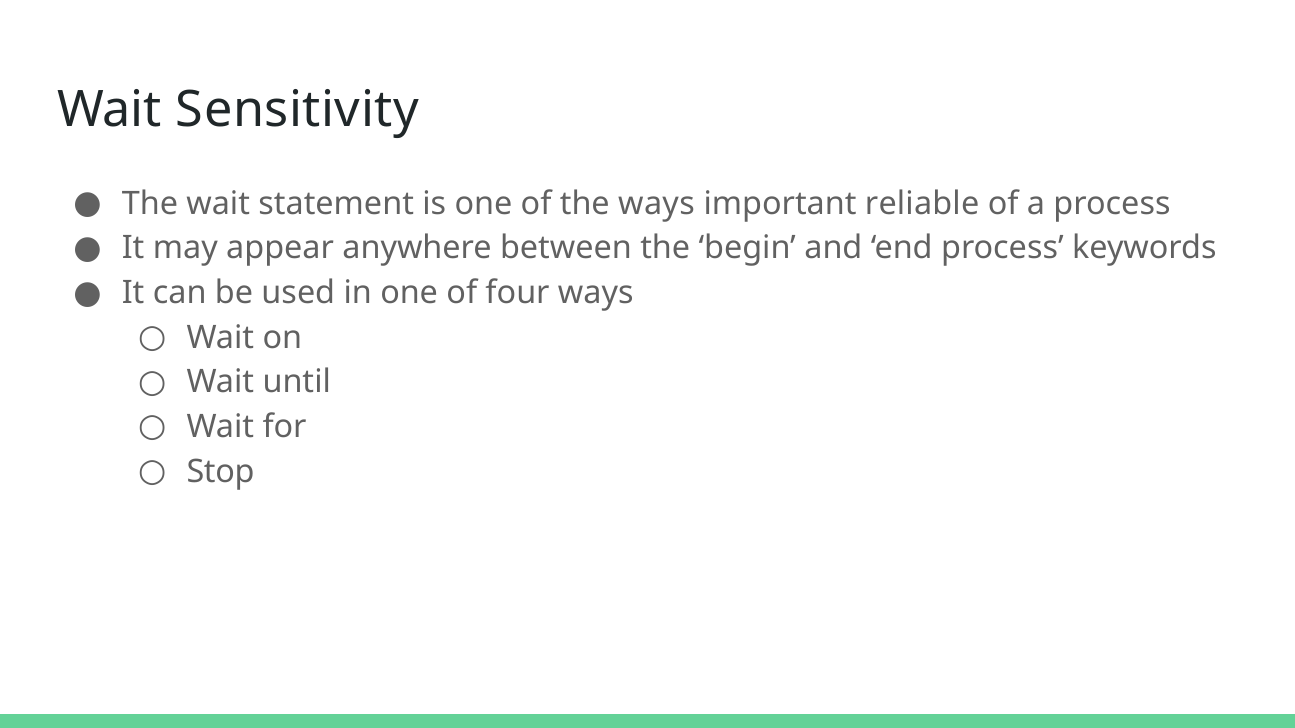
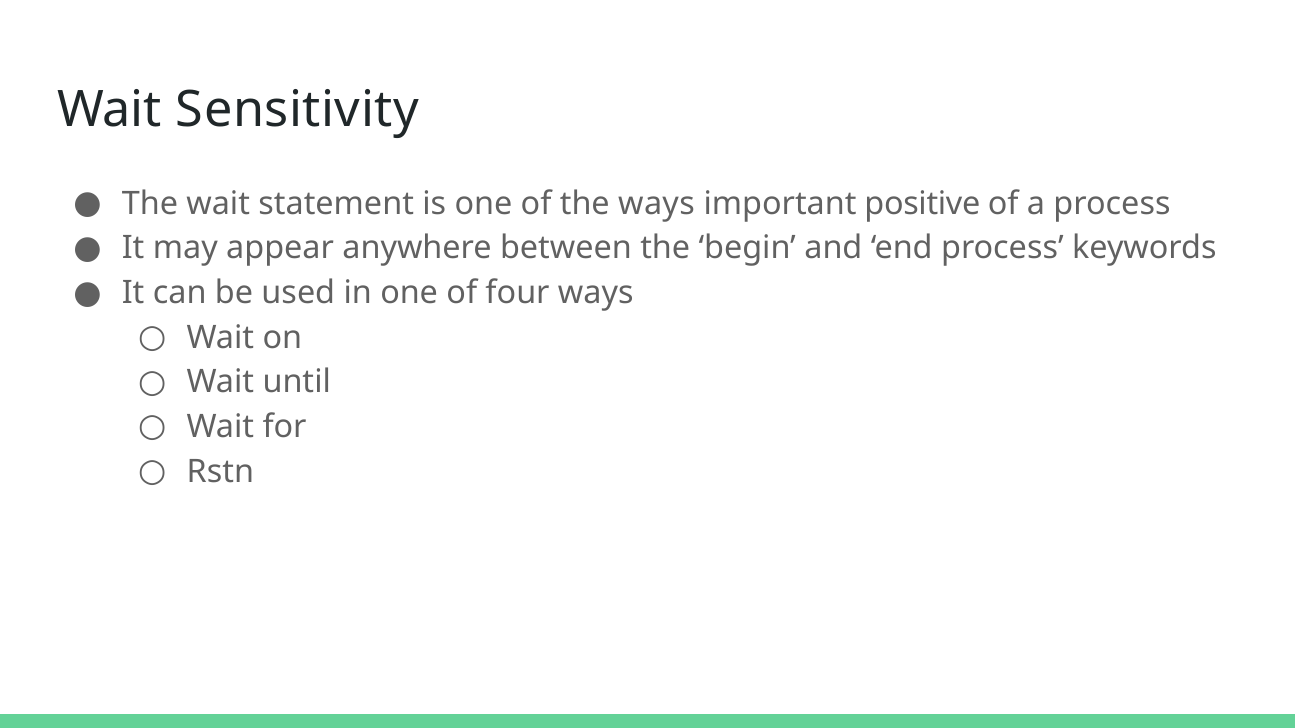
reliable: reliable -> positive
Stop: Stop -> Rstn
